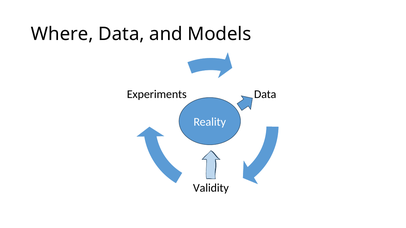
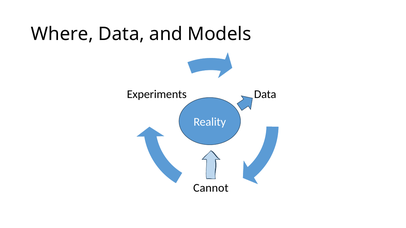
Validity: Validity -> Cannot
